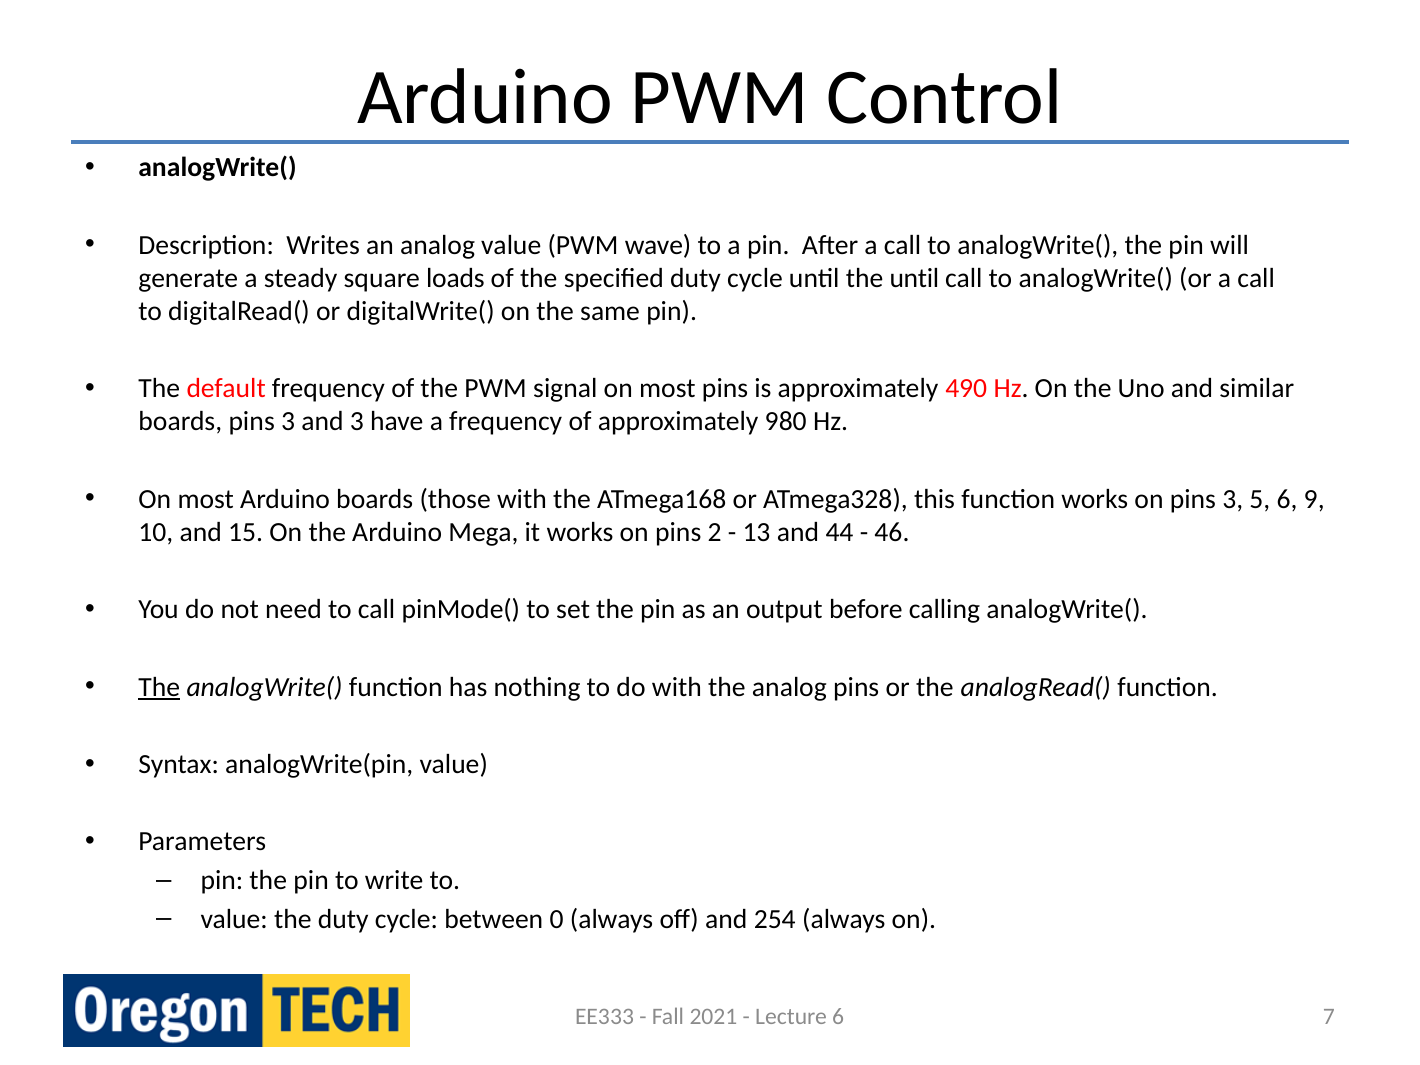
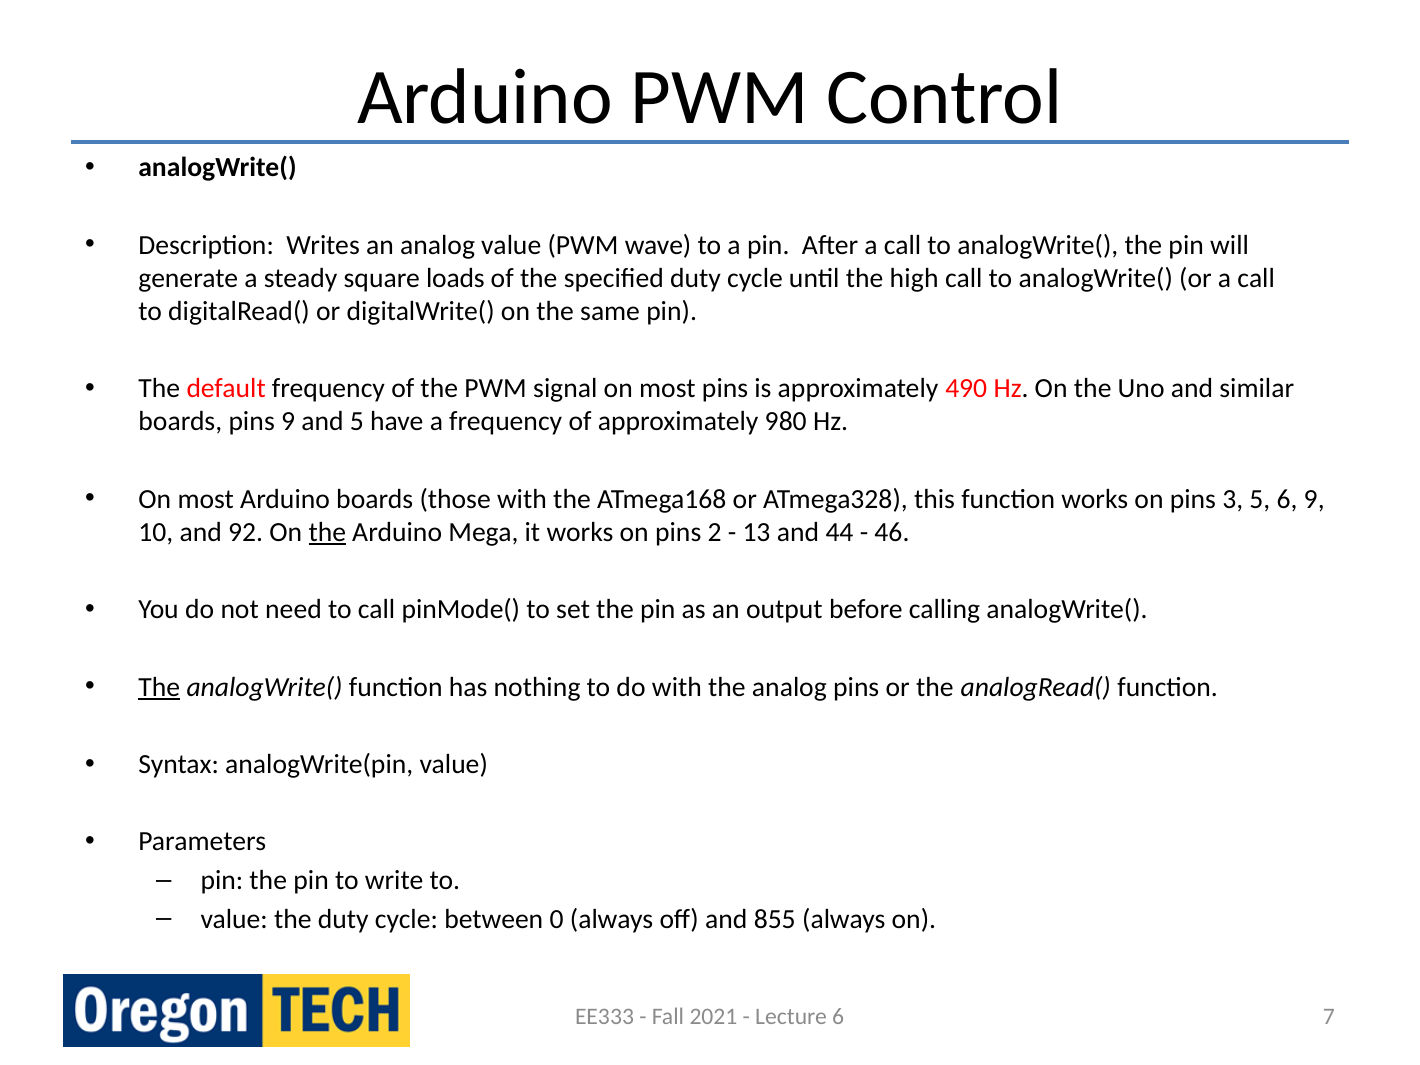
the until: until -> high
boards pins 3: 3 -> 9
and 3: 3 -> 5
15: 15 -> 92
the at (327, 532) underline: none -> present
254: 254 -> 855
